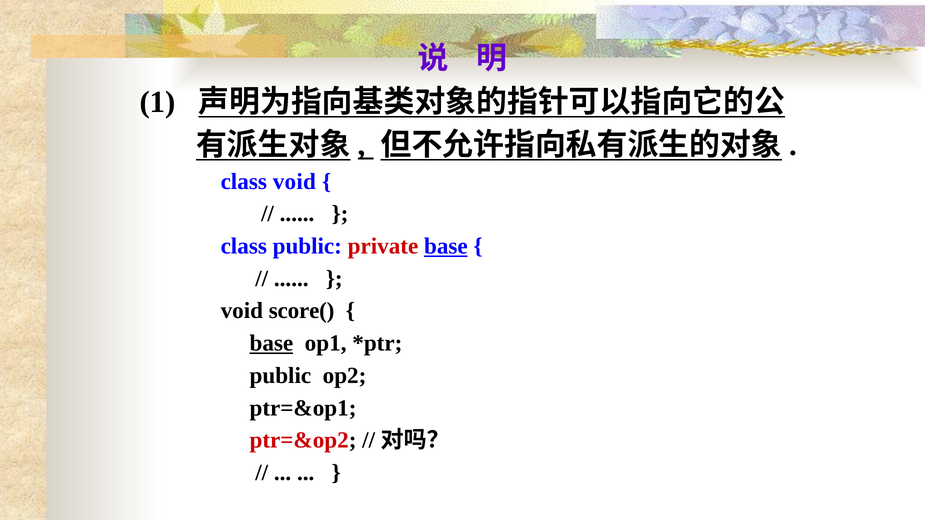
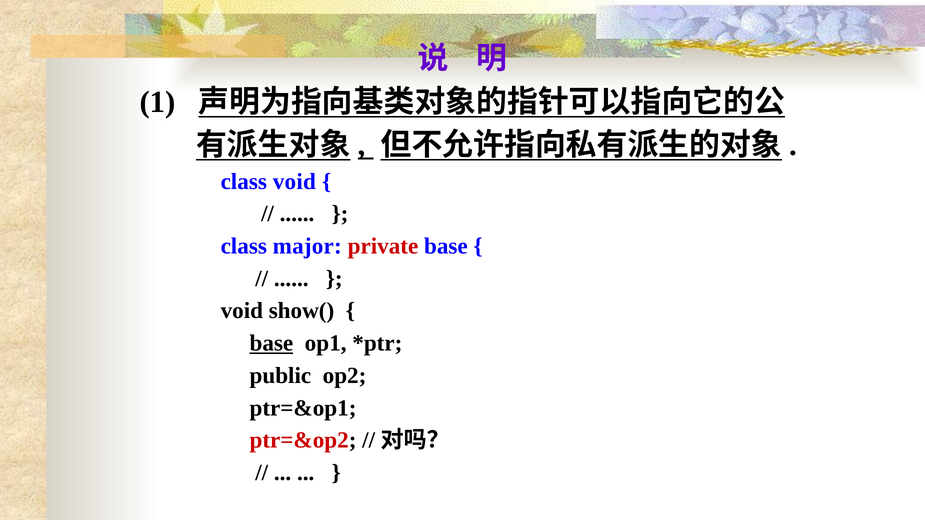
class public: public -> major
base at (446, 246) underline: present -> none
score(: score( -> show(
